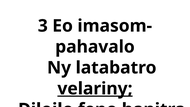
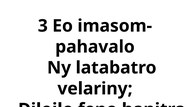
velariny underline: present -> none
